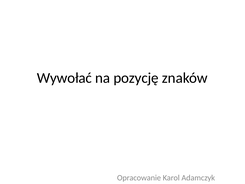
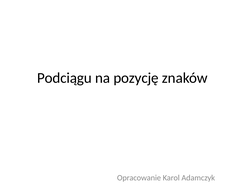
Wywołać: Wywołać -> Podciągu
